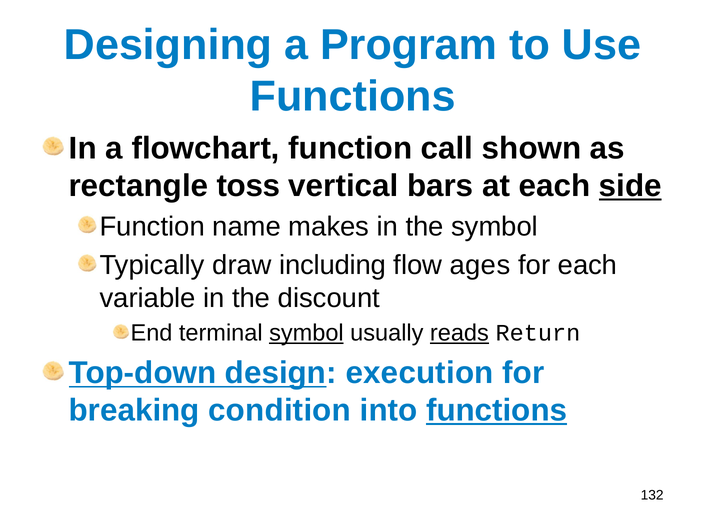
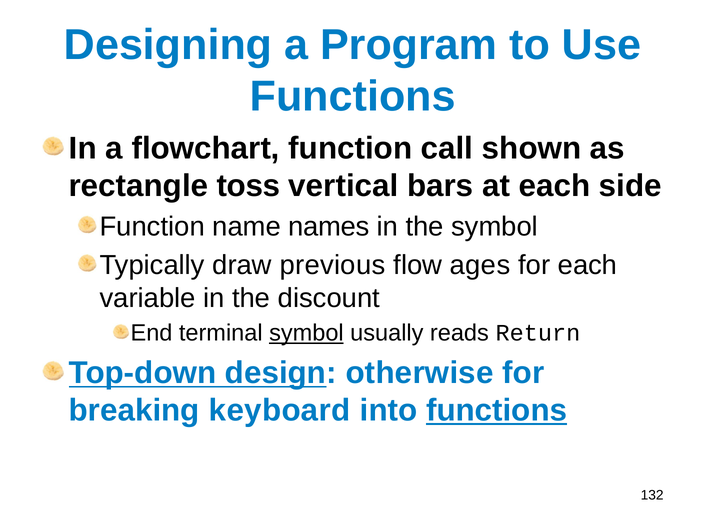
side underline: present -> none
makes: makes -> names
including: including -> previous
reads underline: present -> none
execution: execution -> otherwise
condition: condition -> keyboard
